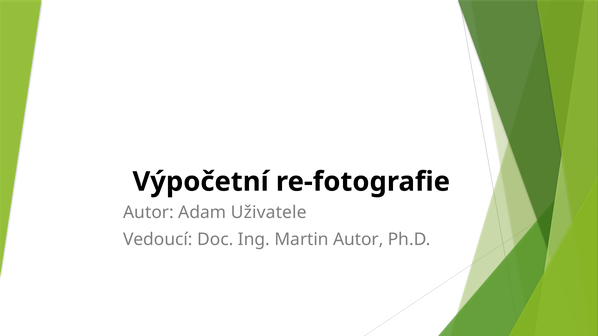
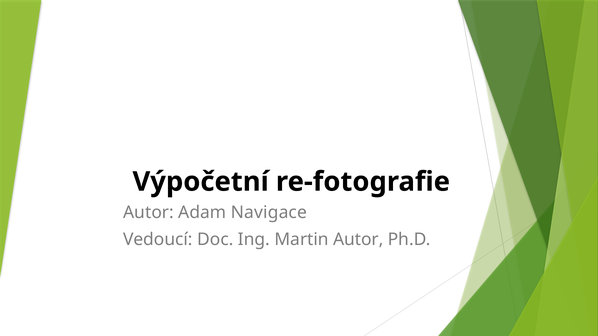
Uživatele: Uživatele -> Navigace
